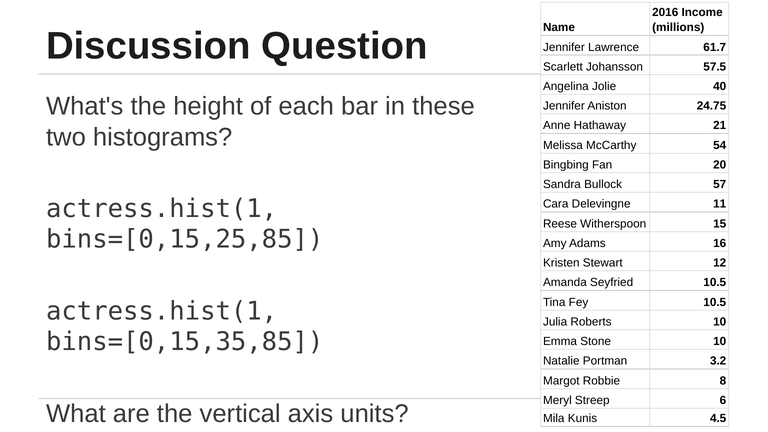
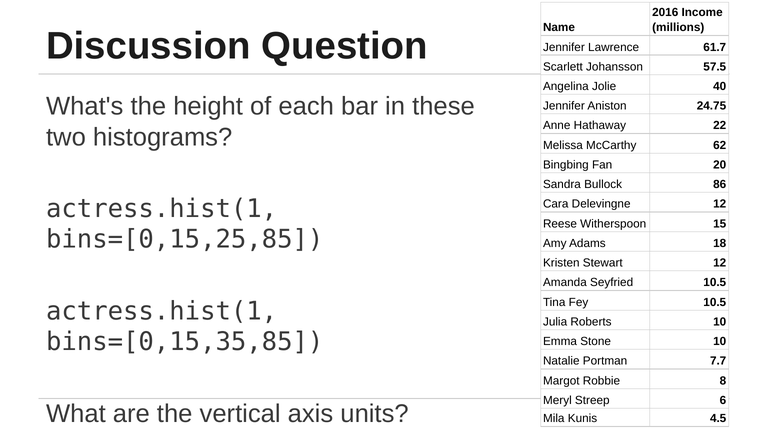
21: 21 -> 22
54: 54 -> 62
57: 57 -> 86
Delevingne 11: 11 -> 12
16: 16 -> 18
3.2: 3.2 -> 7.7
